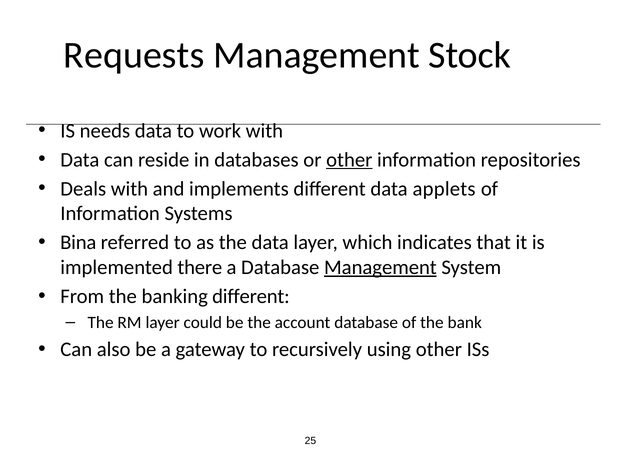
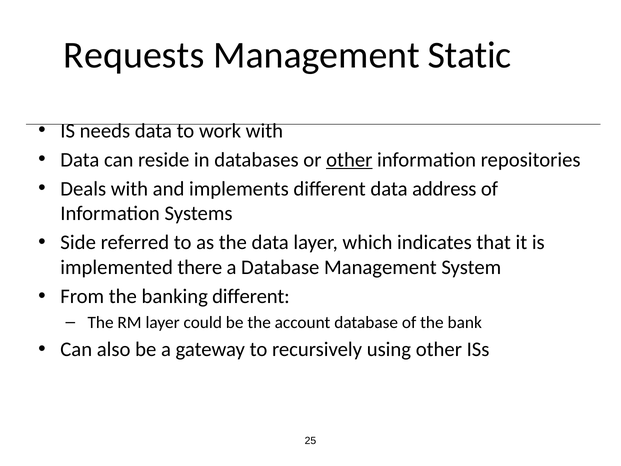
Stock: Stock -> Static
applets: applets -> address
Bina: Bina -> Side
Management at (380, 267) underline: present -> none
